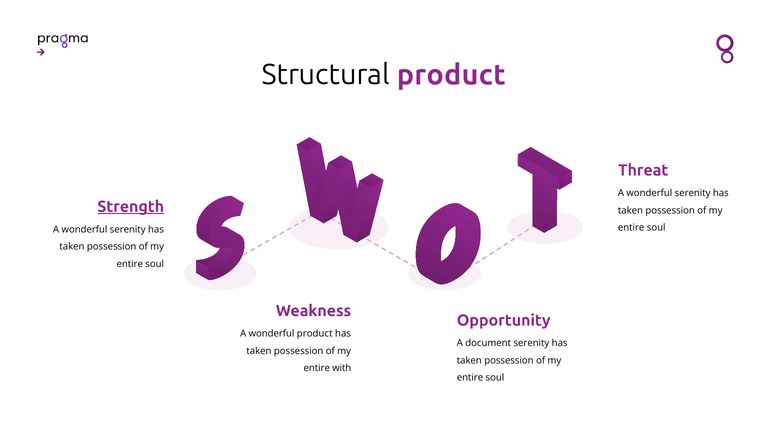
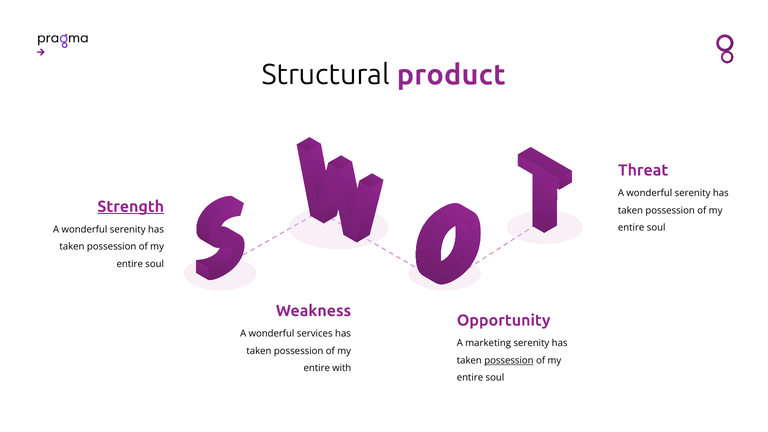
wonderful product: product -> services
document: document -> marketing
possession at (509, 361) underline: none -> present
